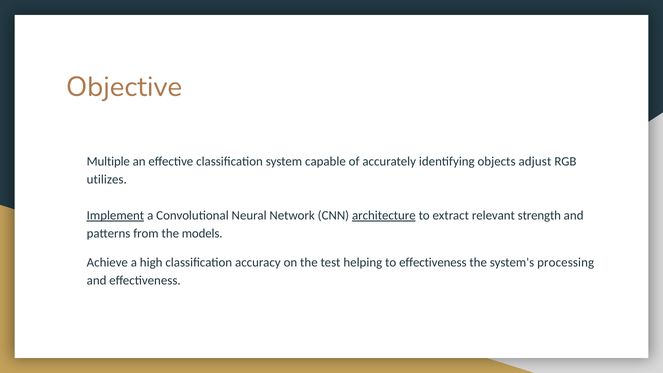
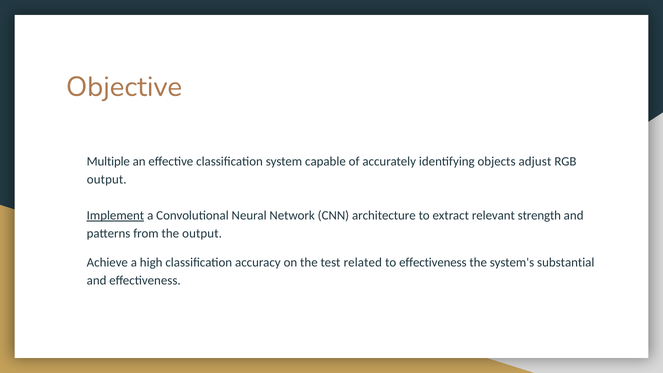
utilizes at (107, 179): utilizes -> output
architecture underline: present -> none
the models: models -> output
helping: helping -> related
processing: processing -> substantial
